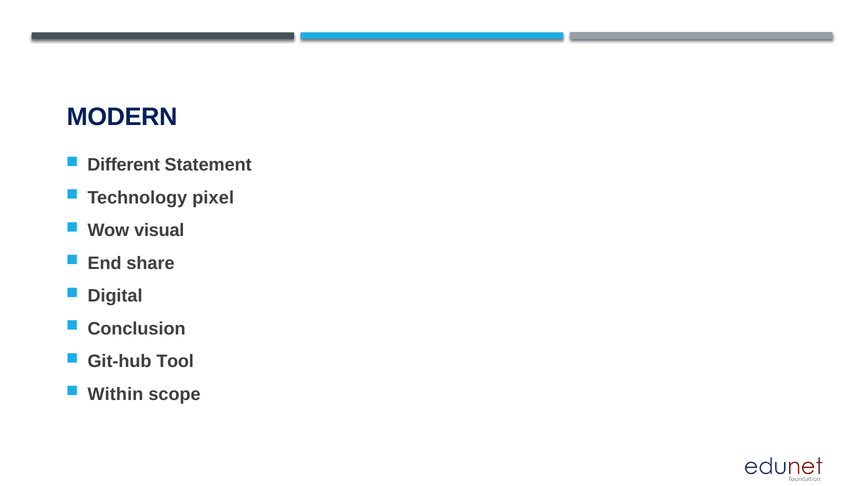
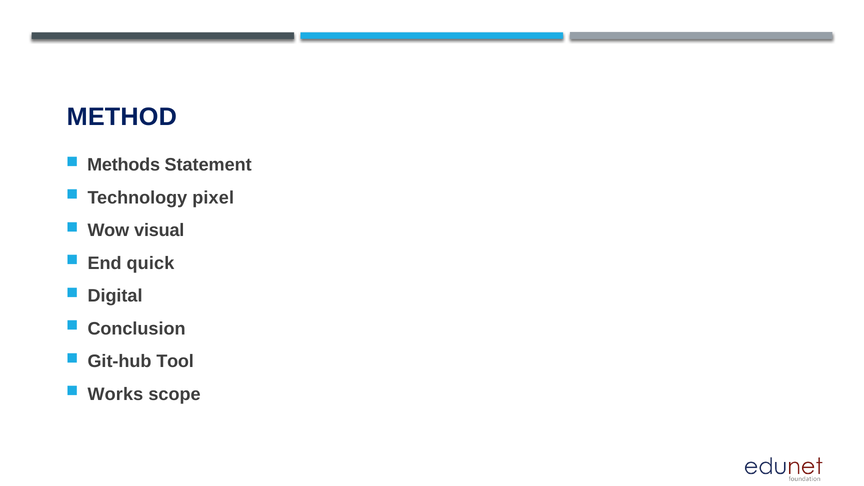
MODERN: MODERN -> METHOD
Different: Different -> Methods
share: share -> quick
Within: Within -> Works
